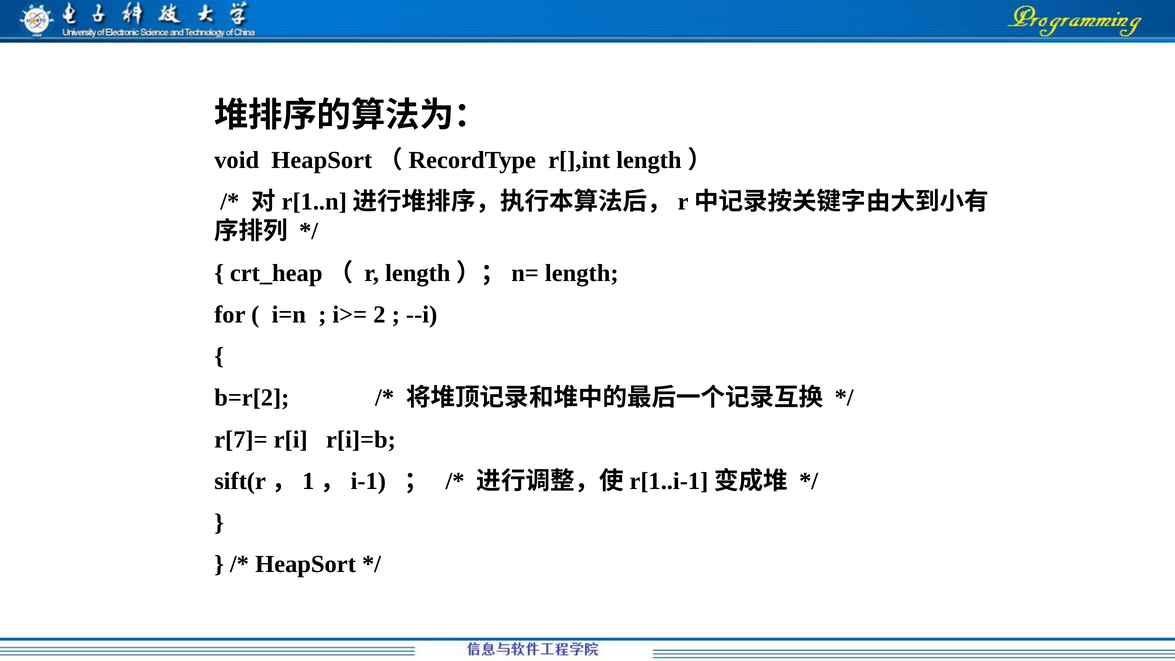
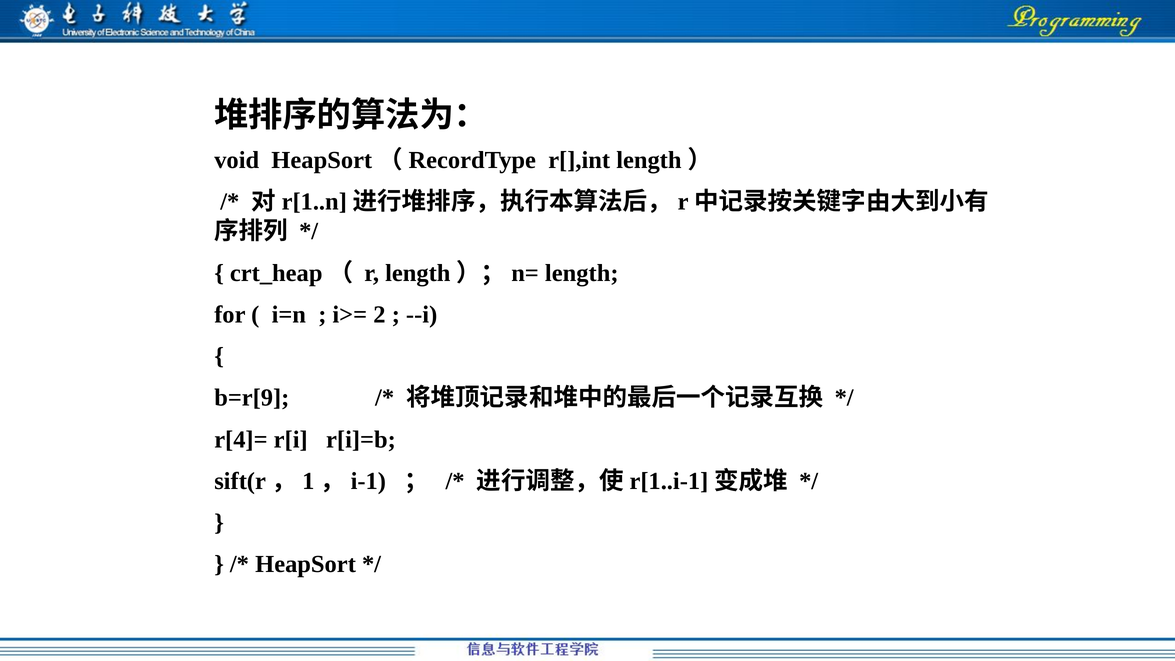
b=r[2: b=r[2 -> b=r[9
r[7]=: r[7]= -> r[4]=
